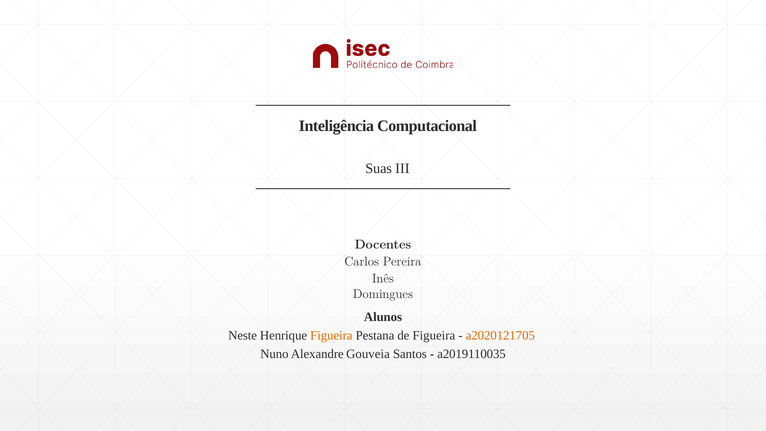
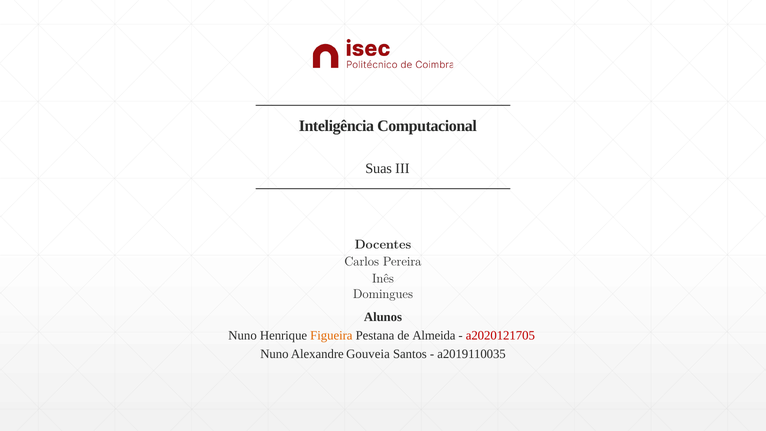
Neste at (243, 335): Neste -> Nuno
de Figueira: Figueira -> Almeida
a2020121705 colour: orange -> red
